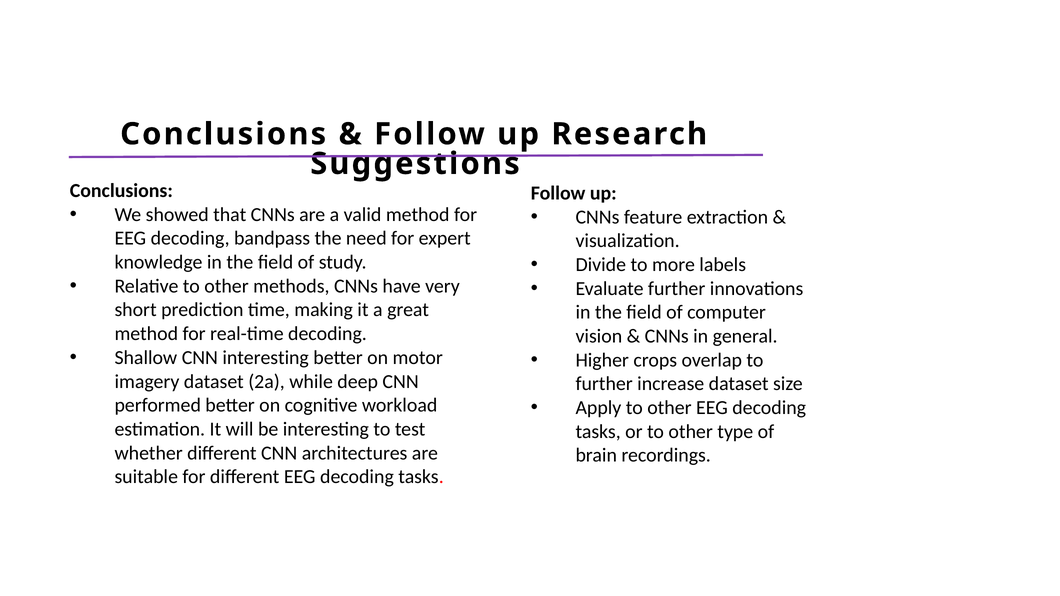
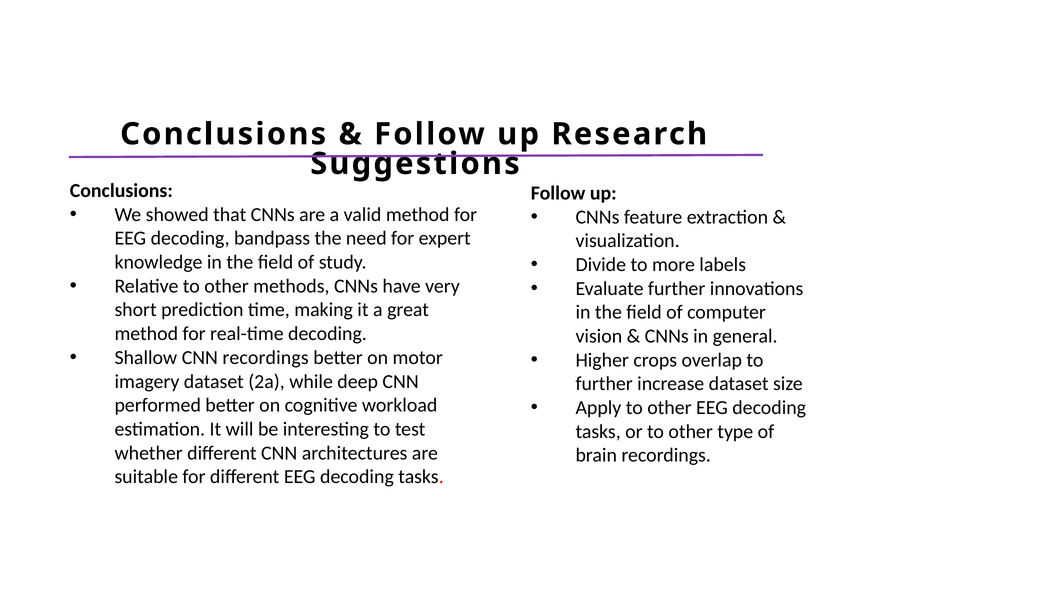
CNN interesting: interesting -> recordings
